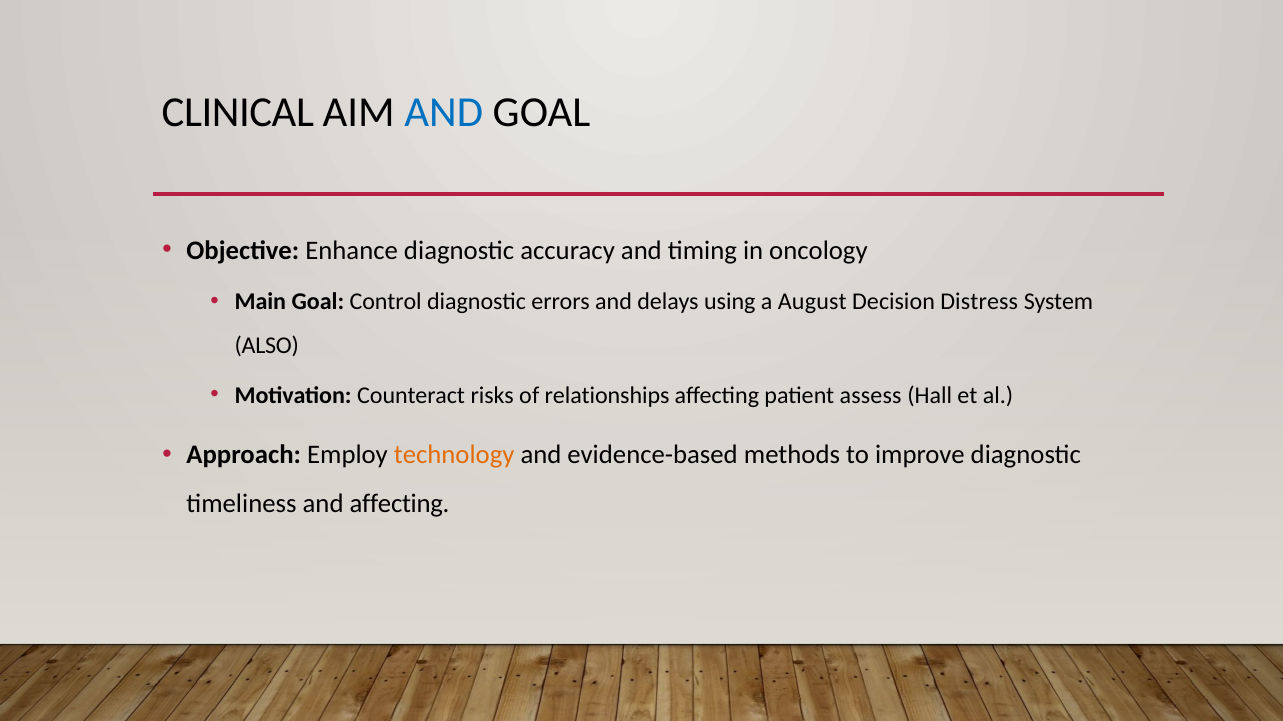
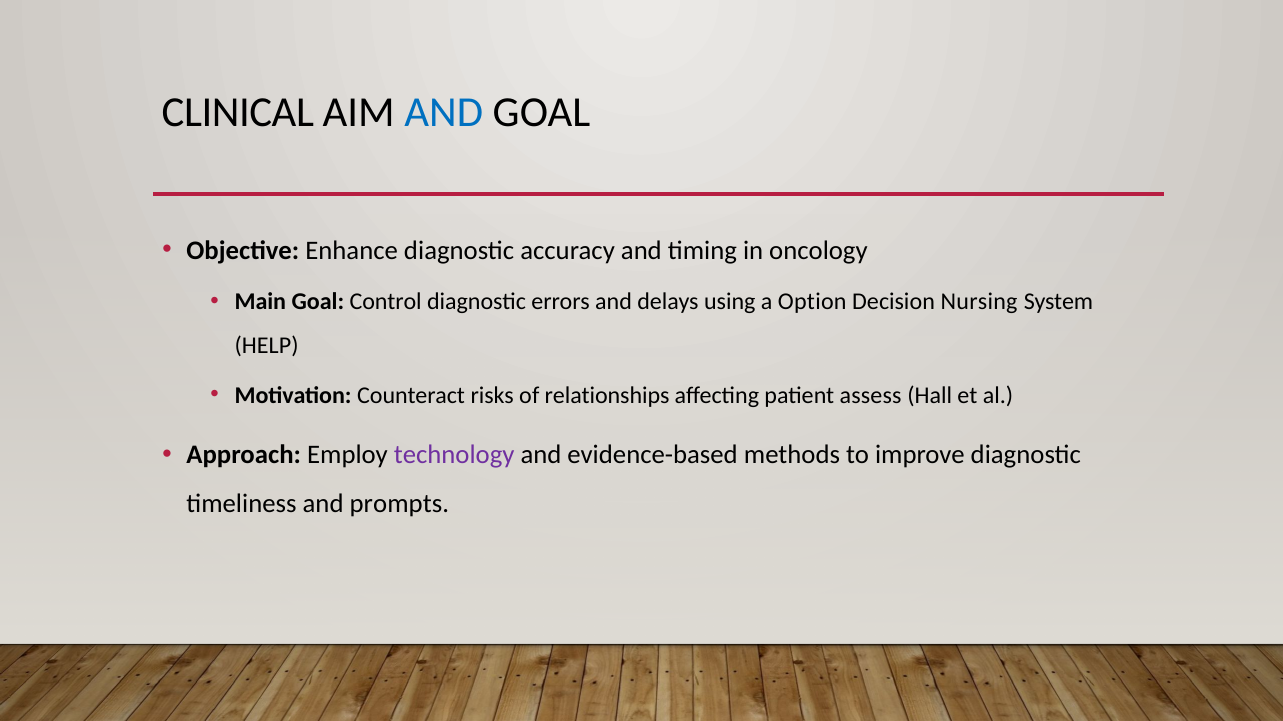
August: August -> Option
Distress: Distress -> Nursing
ALSO: ALSO -> HELP
technology colour: orange -> purple
and affecting: affecting -> prompts
